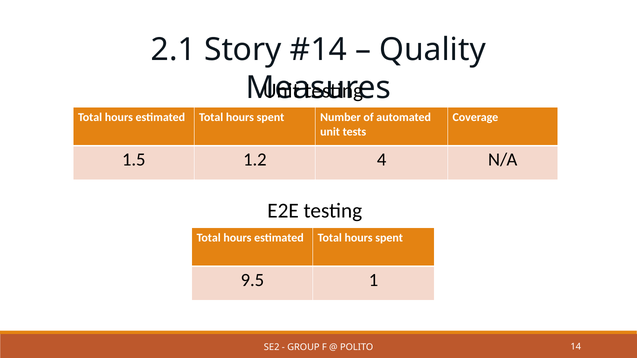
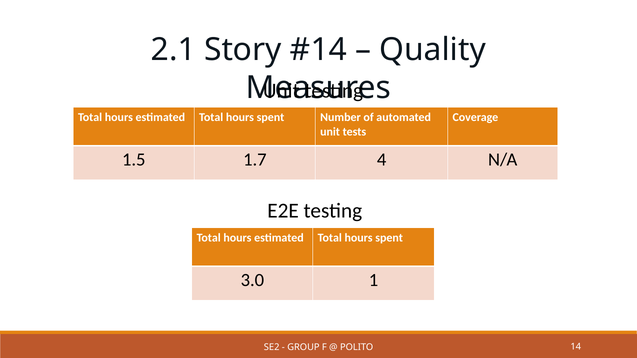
1.2: 1.2 -> 1.7
9.5: 9.5 -> 3.0
